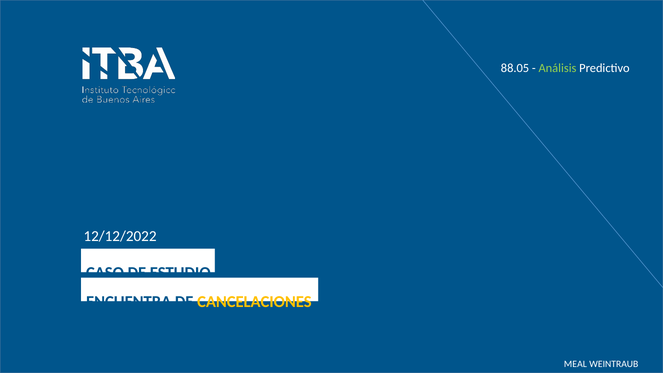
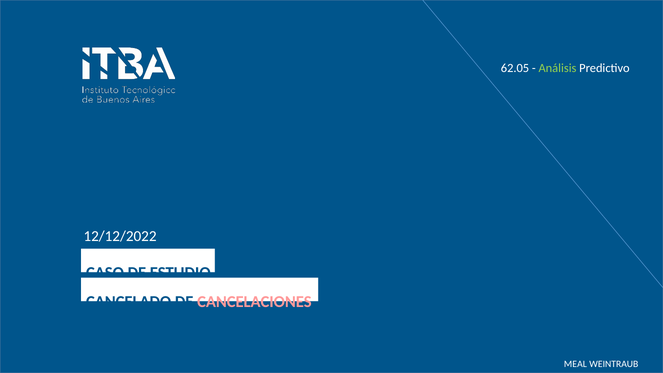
88.05: 88.05 -> 62.05
ENCUENTRA: ENCUENTRA -> CANCELADO
CANCELACIONES colour: yellow -> pink
